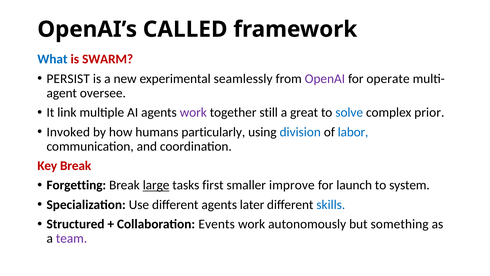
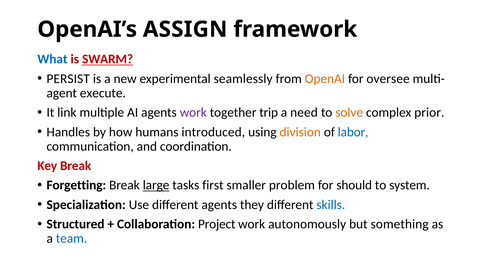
CALLED: CALLED -> ASSIGN
SWARM underline: none -> present
OpenAI colour: purple -> orange
operate: operate -> oversee
oversee: oversee -> execute
still: still -> trip
great: great -> need
solve colour: blue -> orange
Invoked: Invoked -> Handles
particularly: particularly -> introduced
division colour: blue -> orange
improve: improve -> problem
launch: launch -> should
later: later -> they
Events: Events -> Project
team colour: purple -> blue
